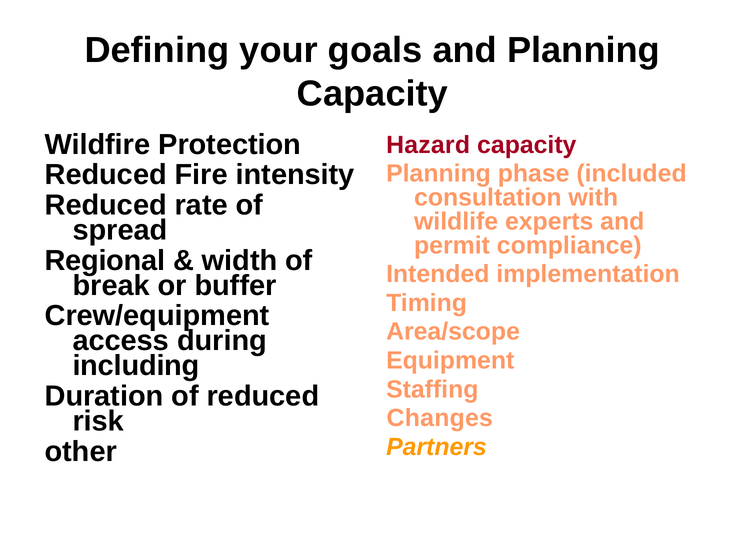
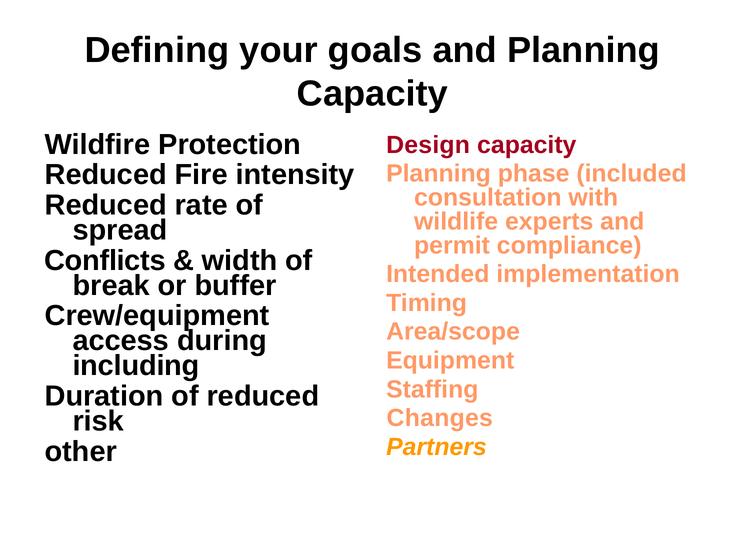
Hazard: Hazard -> Design
Regional: Regional -> Conflicts
